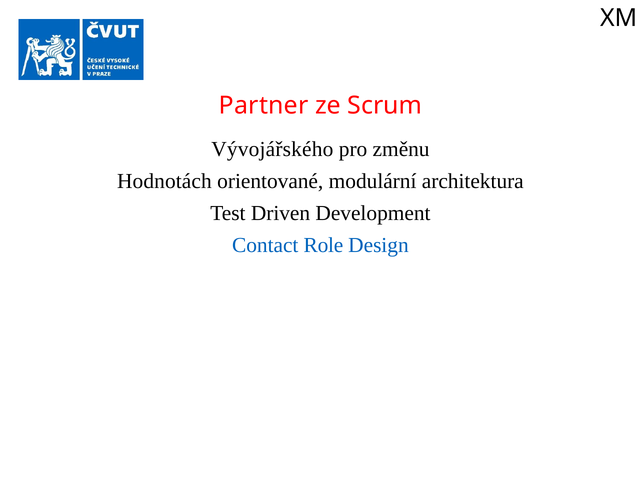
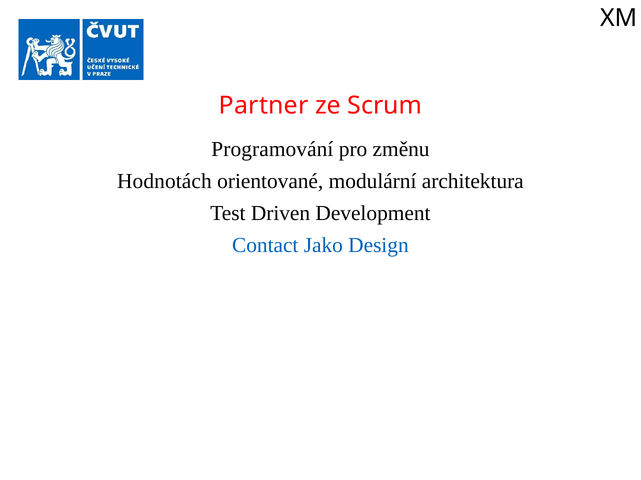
Vývojářského: Vývojářského -> Programování
Role: Role -> Jako
